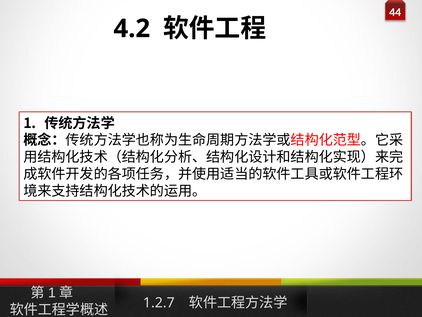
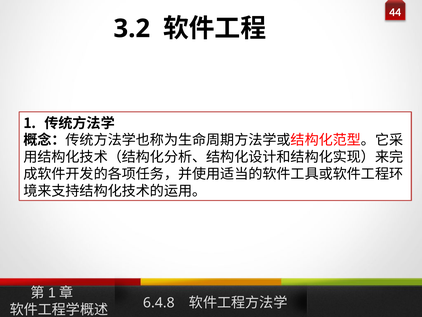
4.2: 4.2 -> 3.2
1.2.7: 1.2.7 -> 6.4.8
